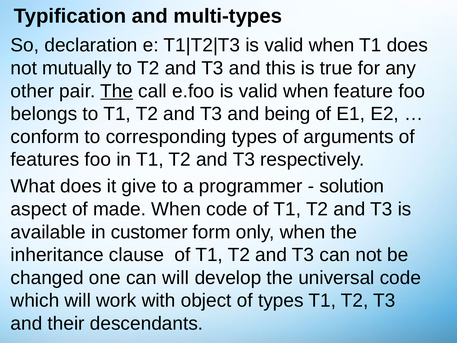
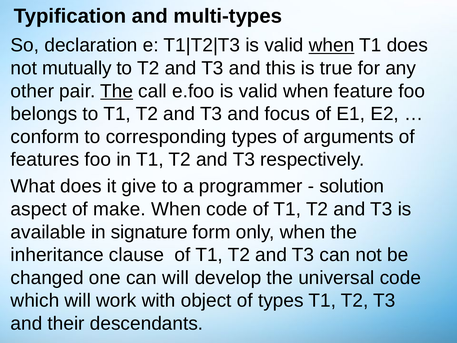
when at (332, 45) underline: none -> present
being: being -> focus
made: made -> make
customer: customer -> signature
